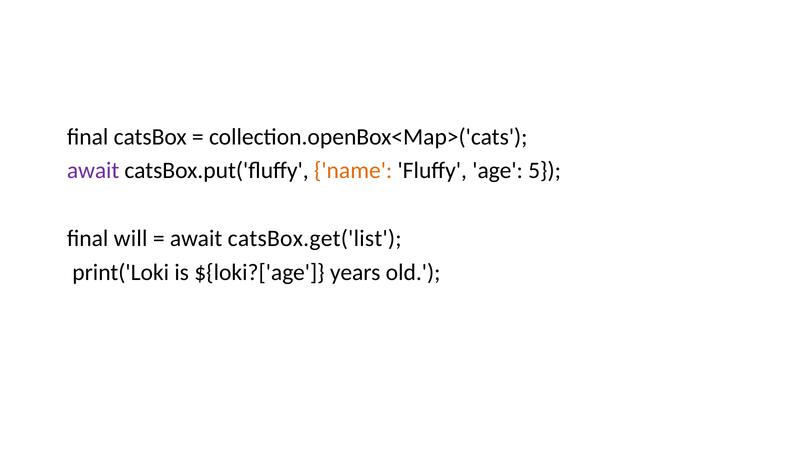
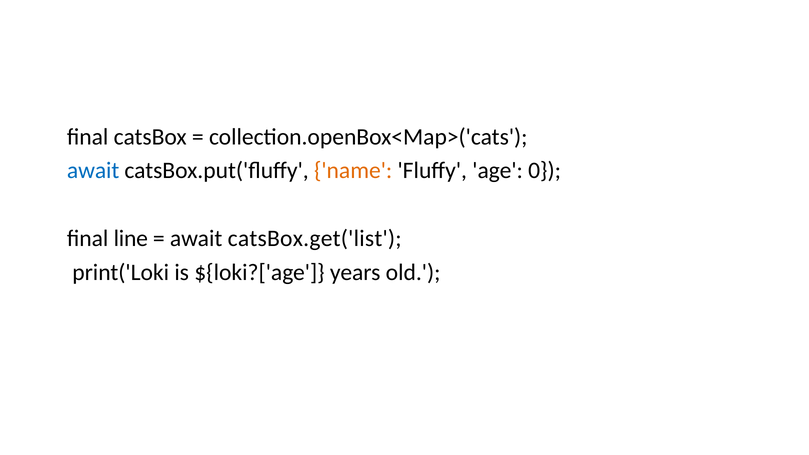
await at (93, 171) colour: purple -> blue
5: 5 -> 0
will: will -> line
